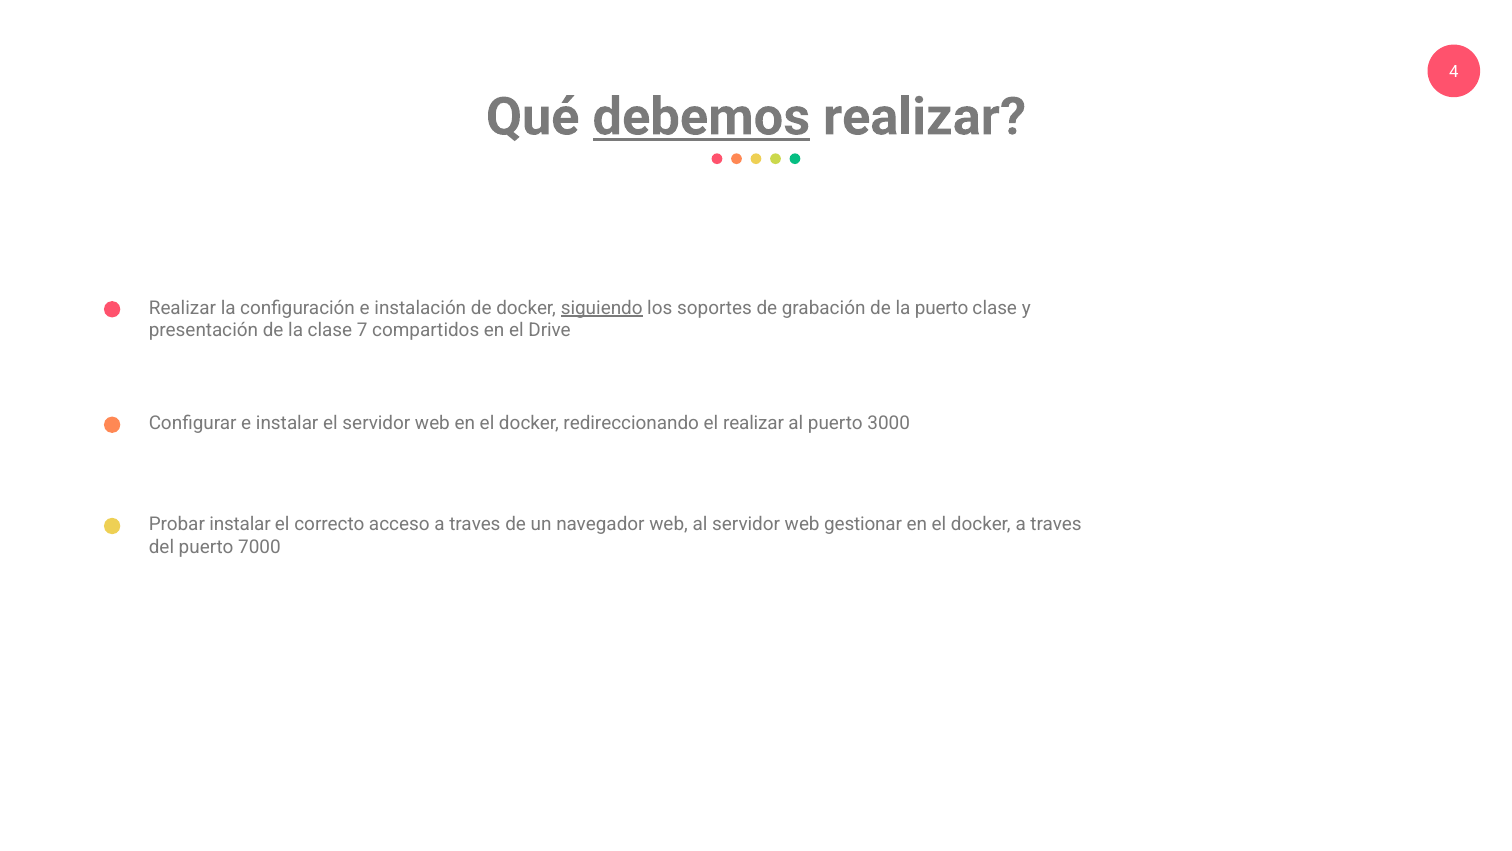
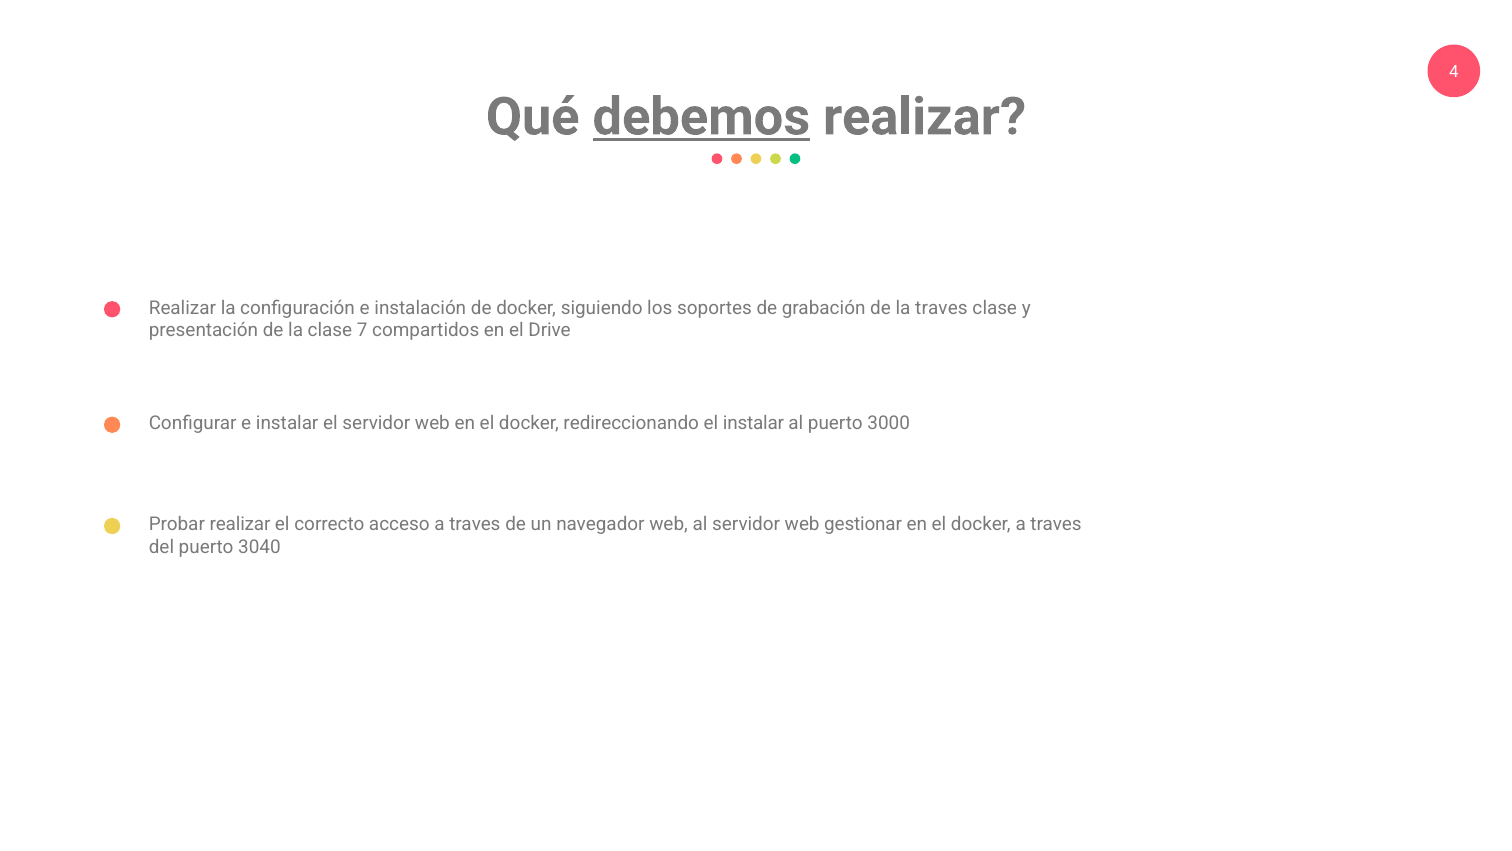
siguiendo underline: present -> none
la puerto: puerto -> traves
el realizar: realizar -> instalar
Probar instalar: instalar -> realizar
7000: 7000 -> 3040
